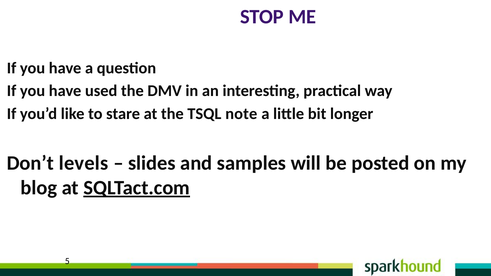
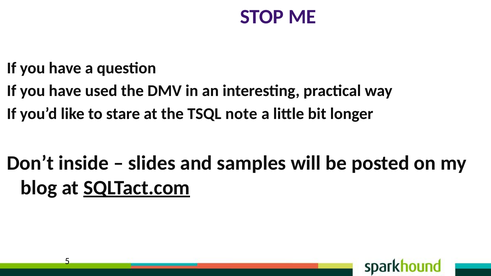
levels: levels -> inside
